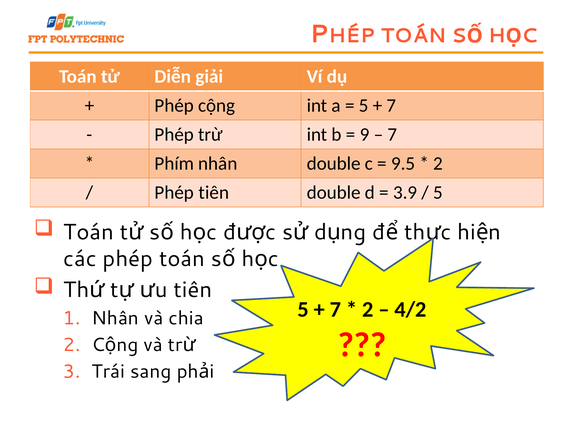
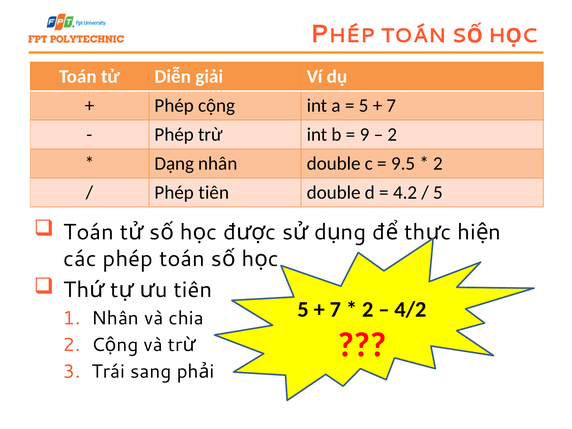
7 at (392, 135): 7 -> 2
Phím: Phím -> Dạng
3.9: 3.9 -> 4.2
